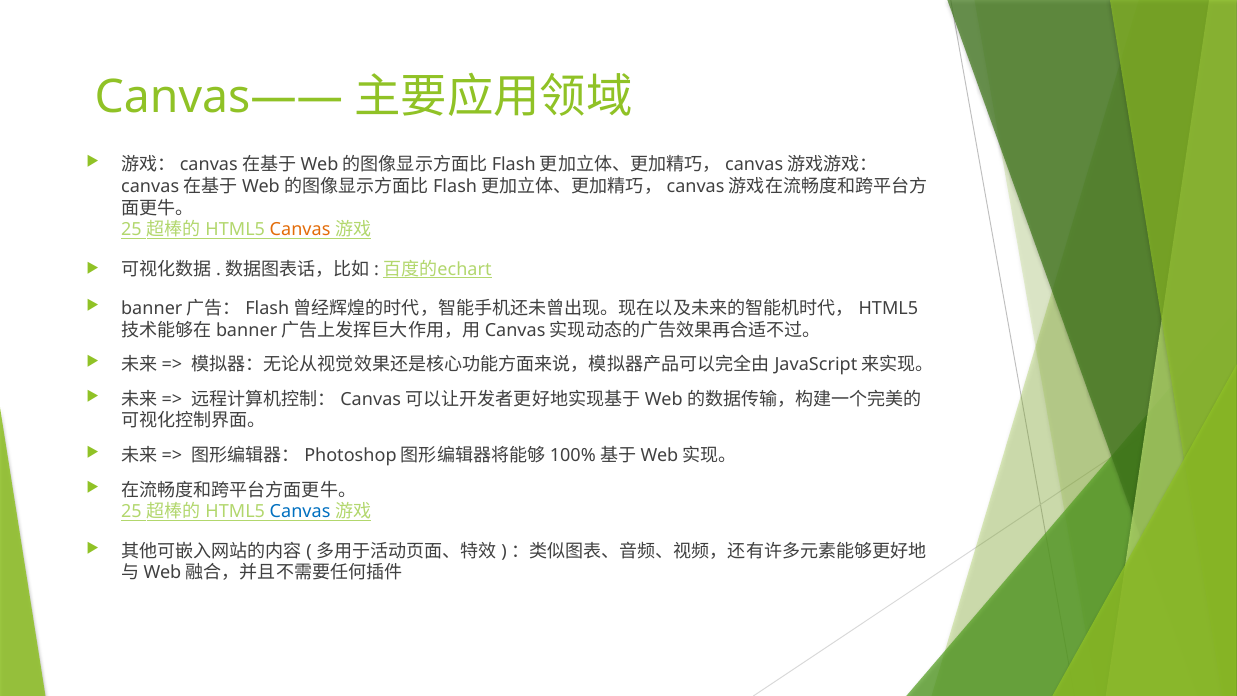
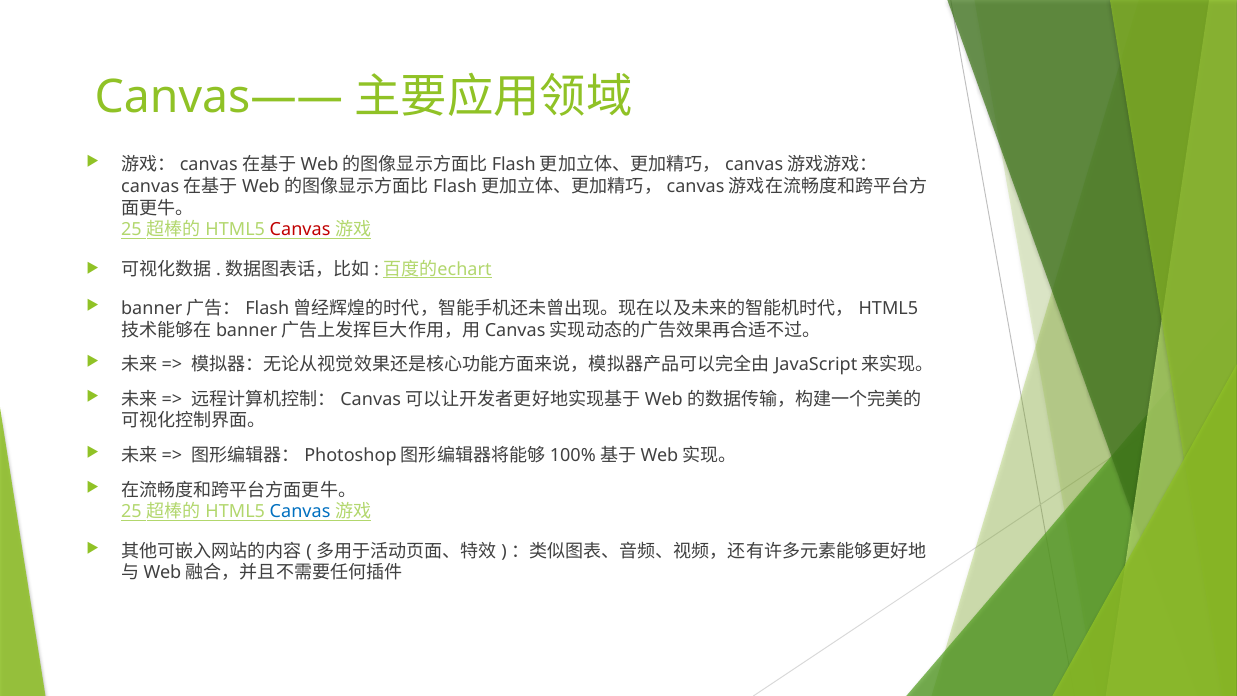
Canvas at (300, 230) colour: orange -> red
